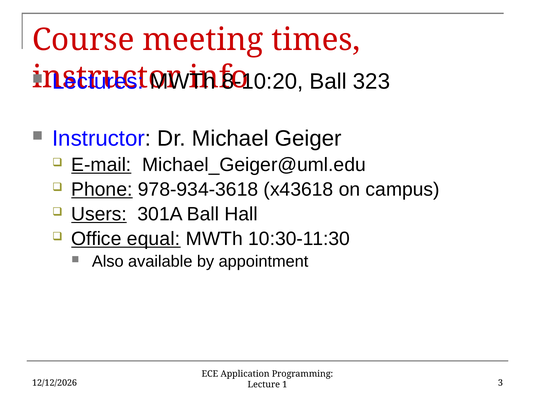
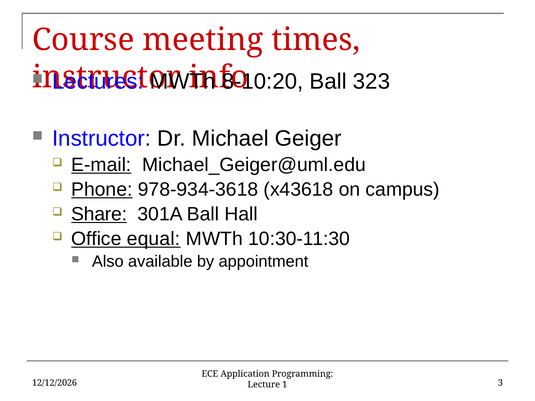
Users: Users -> Share
